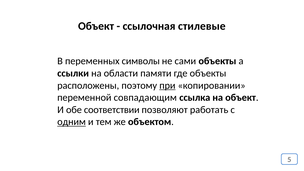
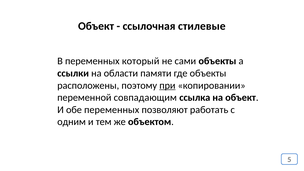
символы: символы -> который
обе соответствии: соответствии -> переменных
одним underline: present -> none
